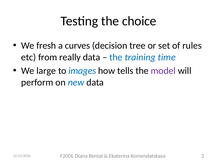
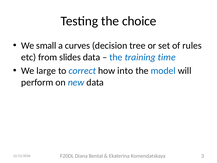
fresh: fresh -> small
really: really -> slides
images: images -> correct
tells: tells -> into
model colour: purple -> blue
